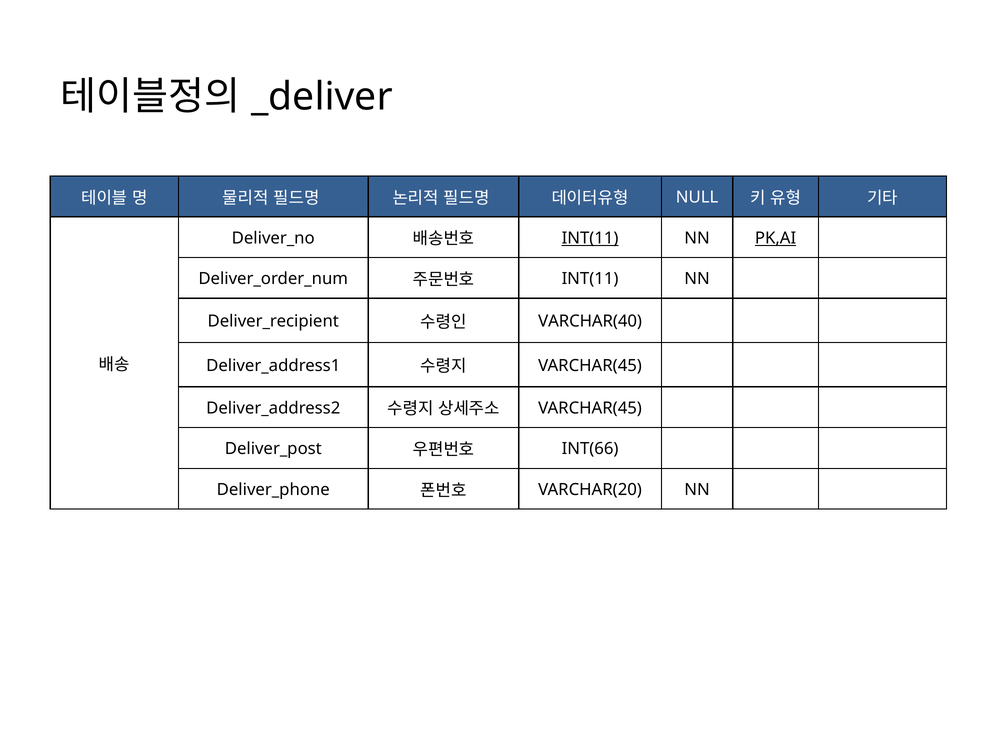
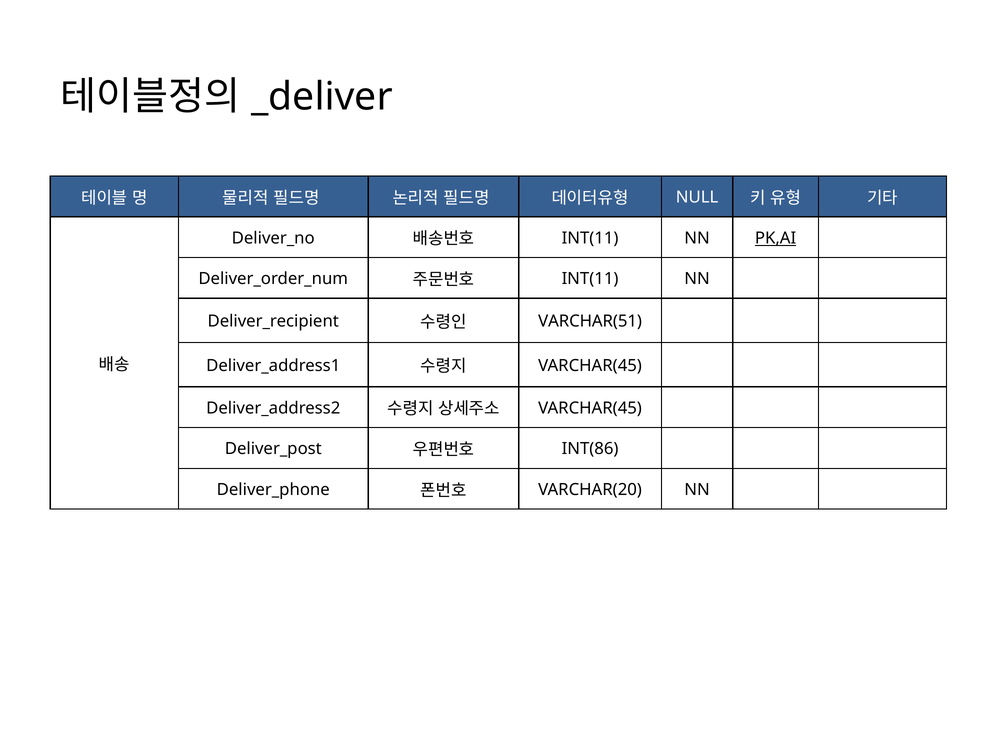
INT(11 at (590, 238) underline: present -> none
VARCHAR(40: VARCHAR(40 -> VARCHAR(51
INT(66: INT(66 -> INT(86
